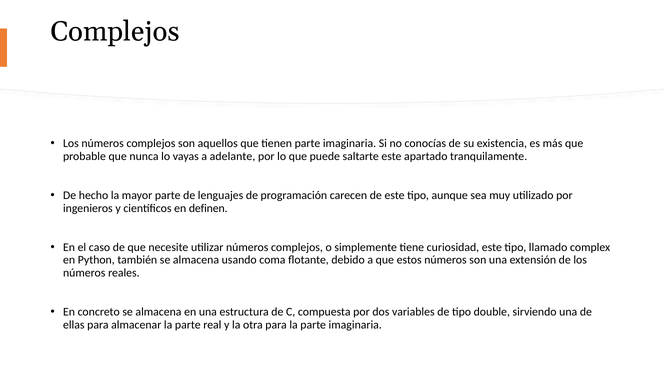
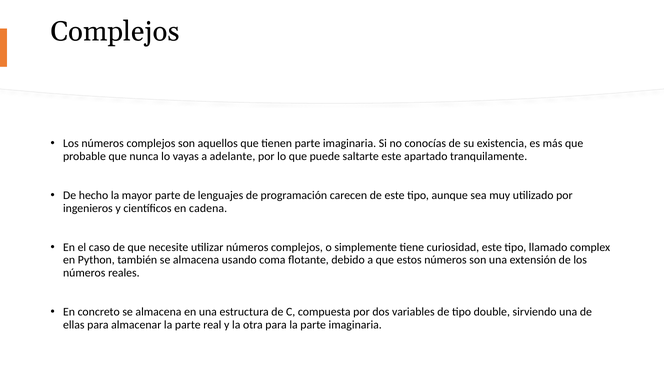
definen: definen -> cadena
